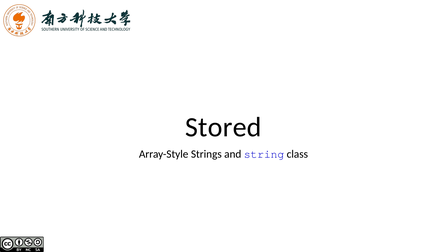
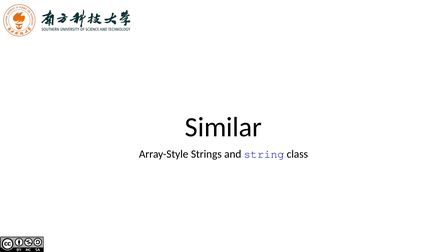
Stored: Stored -> Similar
